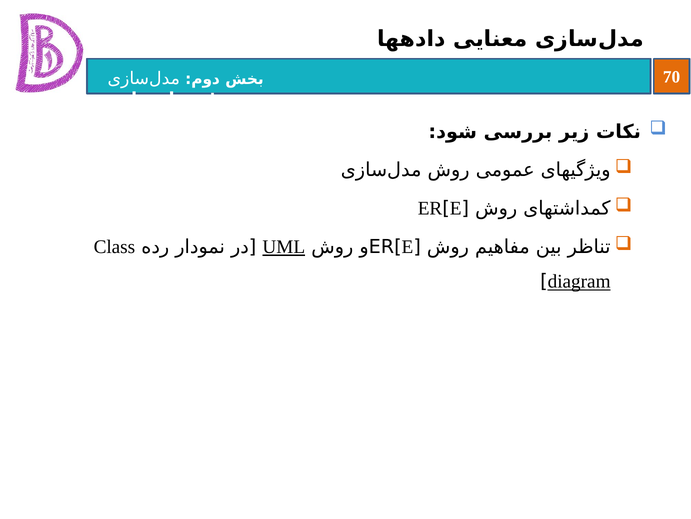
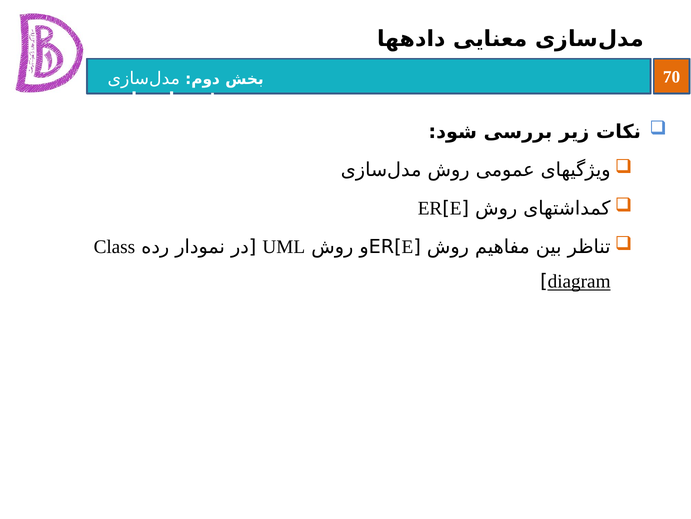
UML underline: present -> none
